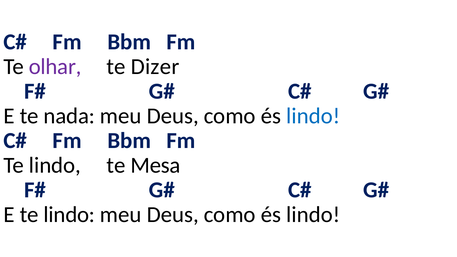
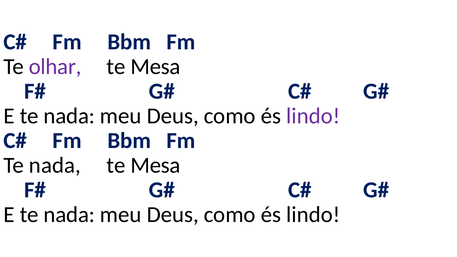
Dizer at (155, 67): Dizer -> Mesa
lindo at (313, 116) colour: blue -> purple
lindo at (55, 165): lindo -> nada
lindo at (69, 215): lindo -> nada
